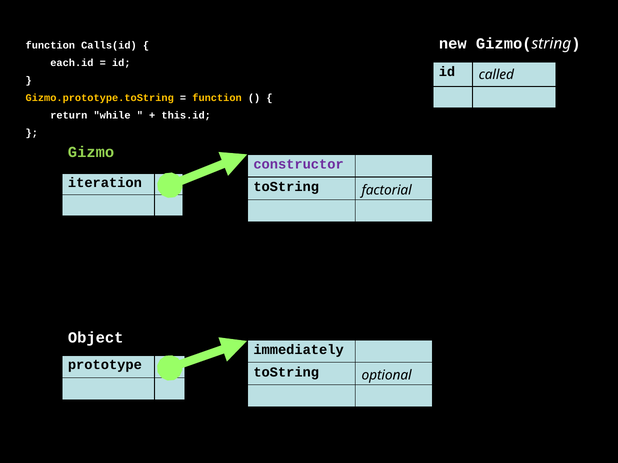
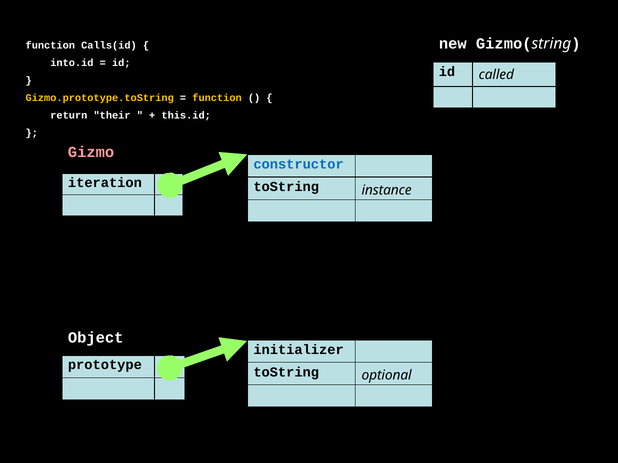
each.id: each.id -> into.id
while: while -> their
Gizmo colour: light green -> pink
constructor colour: purple -> blue
factorial: factorial -> instance
immediately: immediately -> initializer
